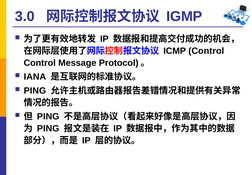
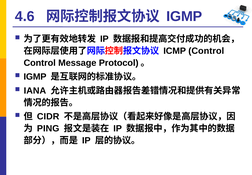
3.0: 3.0 -> 4.6
IANA at (35, 77): IANA -> IGMP
PING at (35, 90): PING -> IANA
PING at (48, 116): PING -> CIDR
